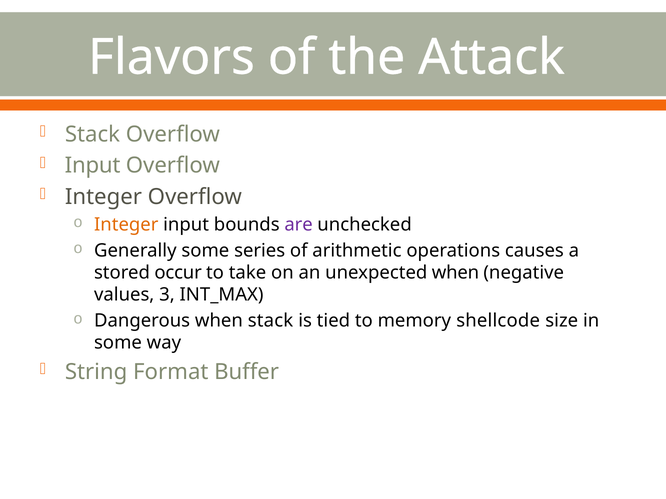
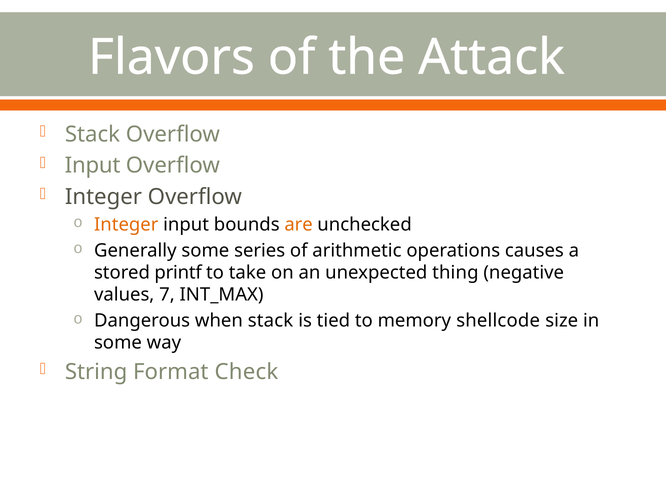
are colour: purple -> orange
occur: occur -> printf
unexpected when: when -> thing
3: 3 -> 7
Buffer: Buffer -> Check
